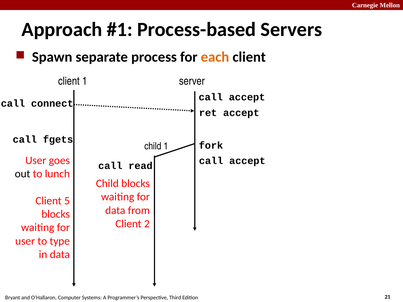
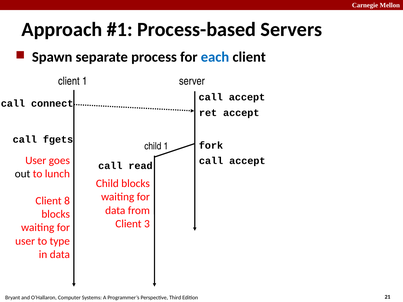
each colour: orange -> blue
5: 5 -> 8
2: 2 -> 3
